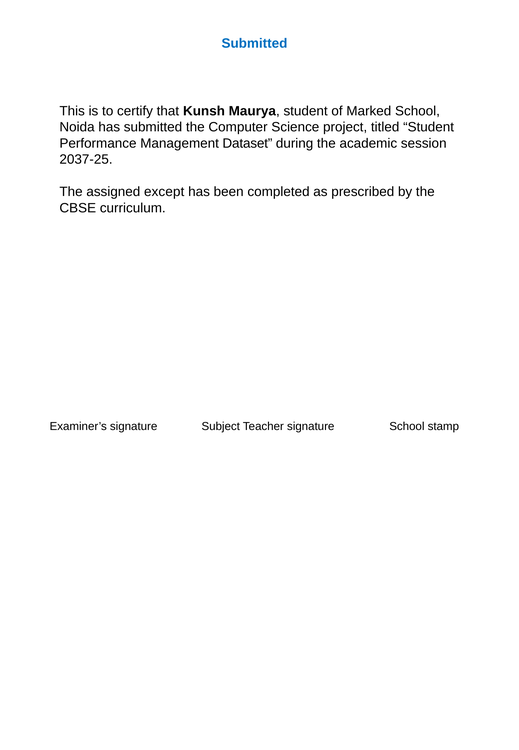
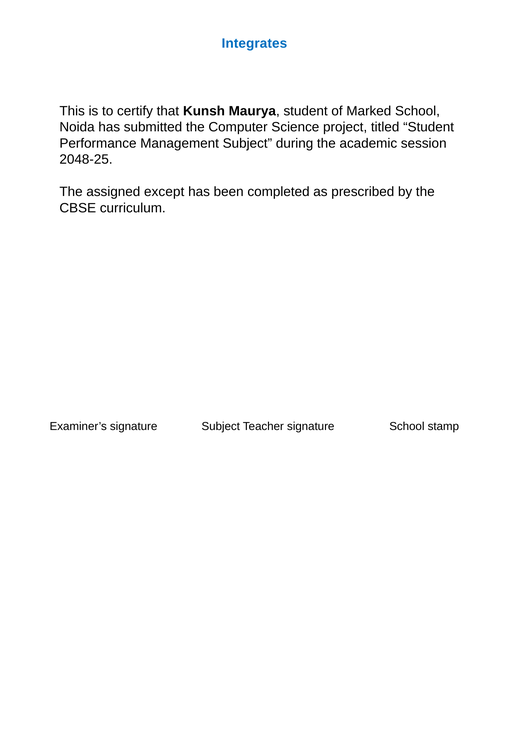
Submitted at (254, 44): Submitted -> Integrates
Management Dataset: Dataset -> Subject
2037-25: 2037-25 -> 2048-25
